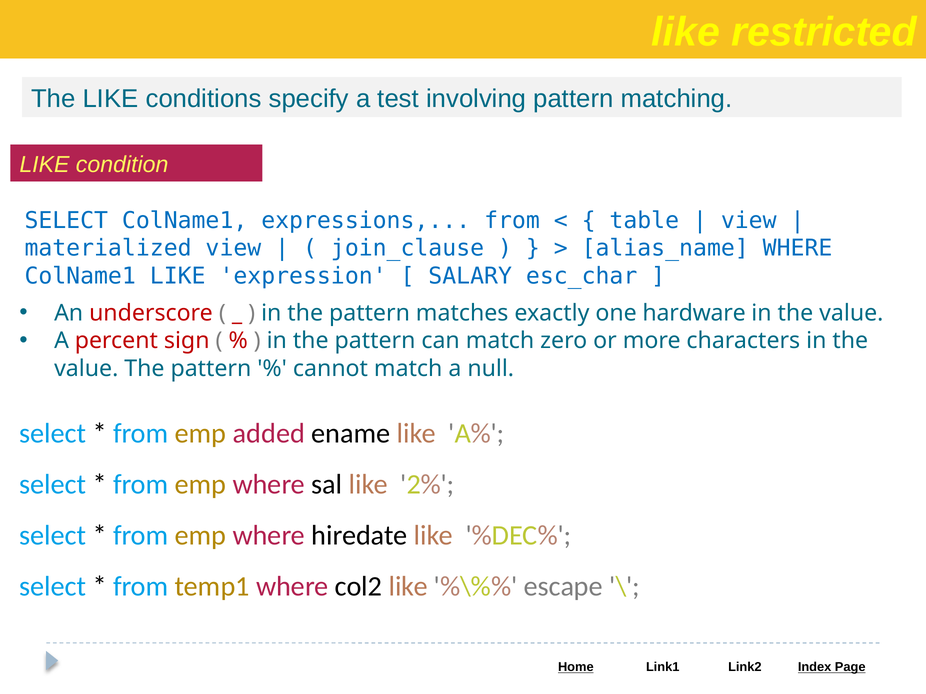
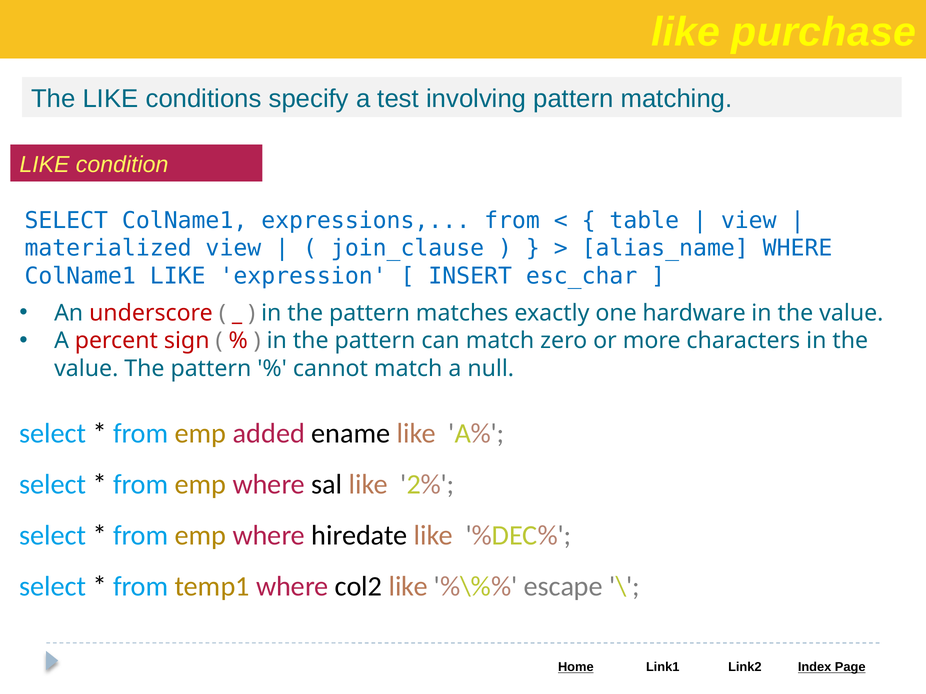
restricted: restricted -> purchase
SALARY: SALARY -> INSERT
